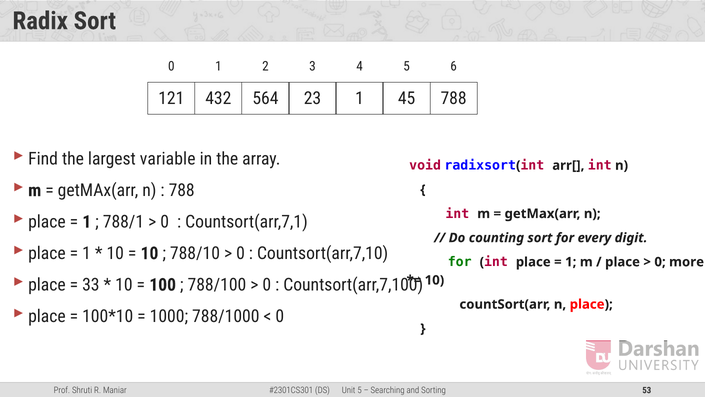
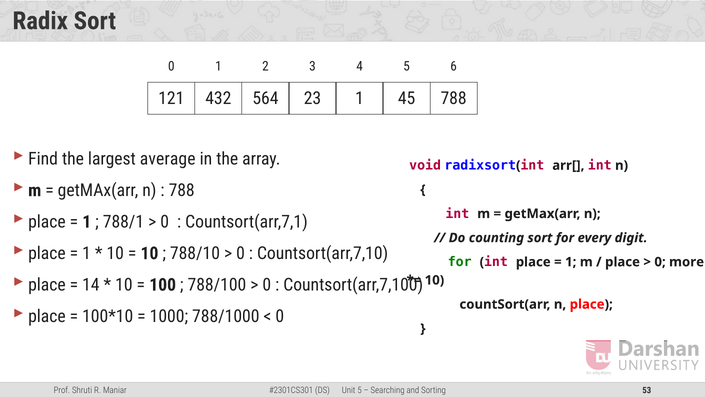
variable: variable -> average
33: 33 -> 14
